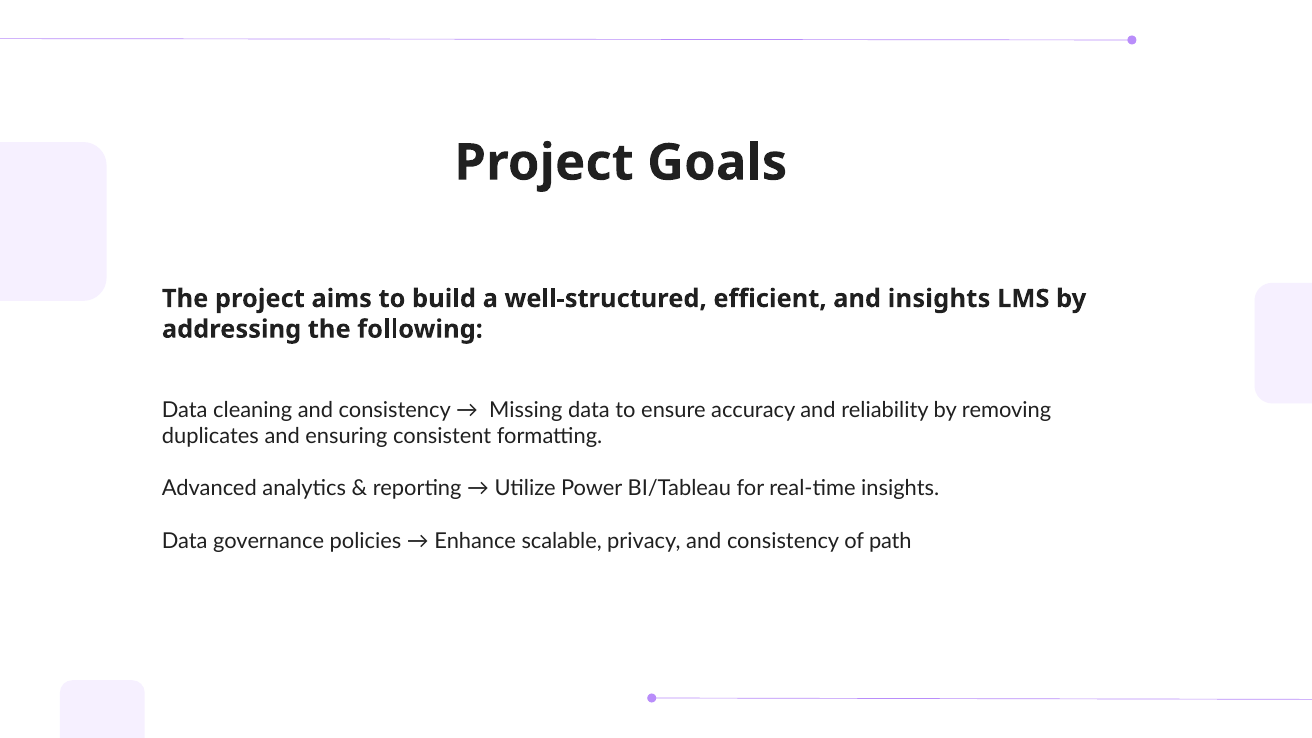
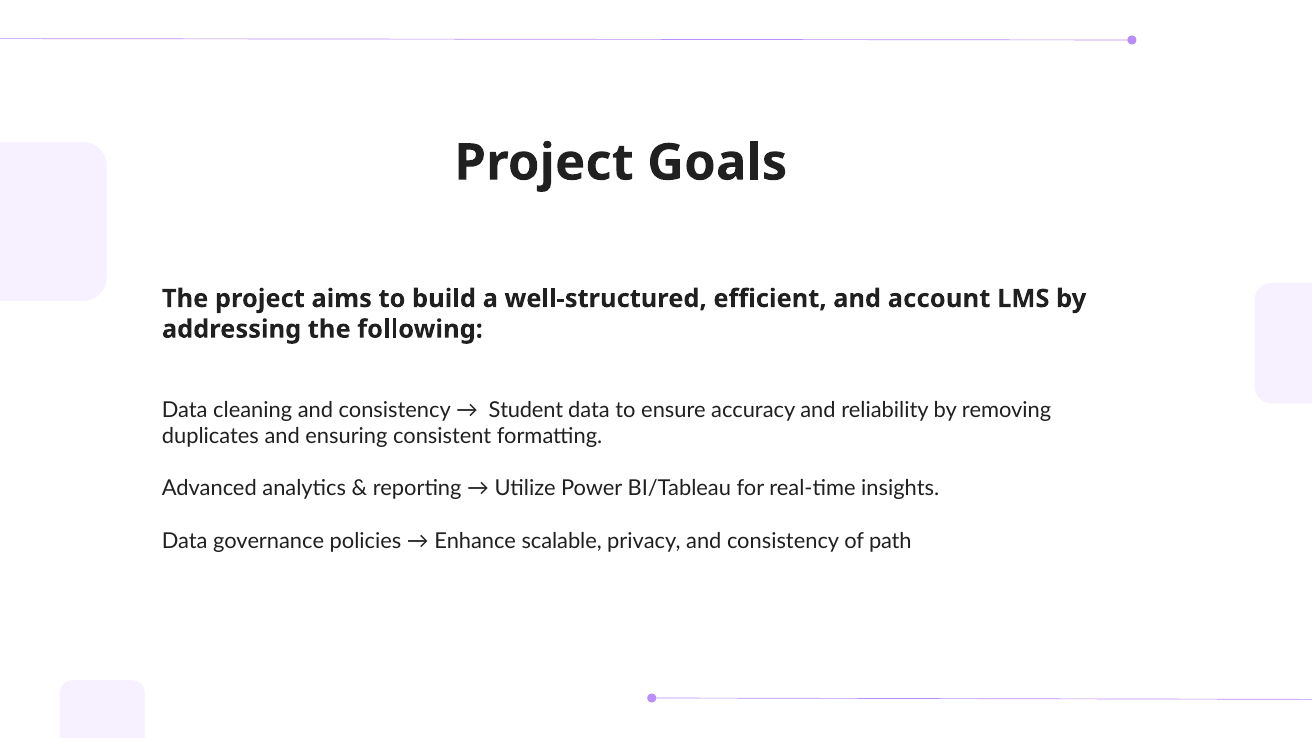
and insights: insights -> account
Missing: Missing -> Student
